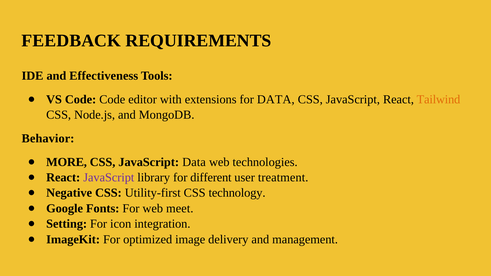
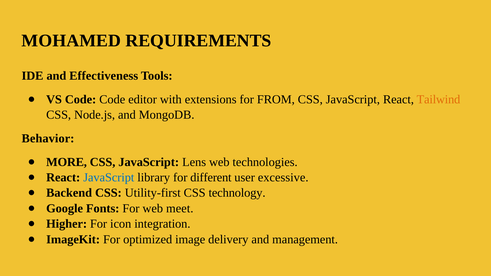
FEEDBACK: FEEDBACK -> MOHAMED
for DATA: DATA -> FROM
JavaScript Data: Data -> Lens
JavaScript at (109, 178) colour: purple -> blue
treatment: treatment -> excessive
Negative: Negative -> Backend
Setting: Setting -> Higher
